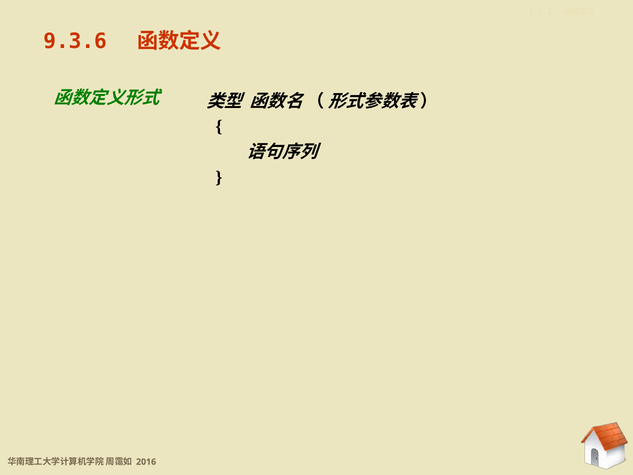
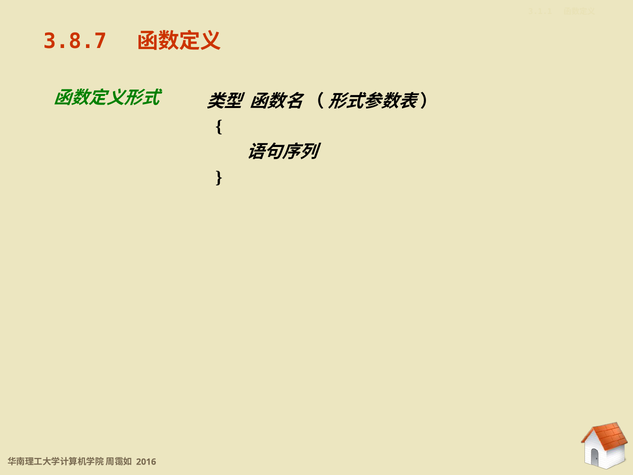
9.3.6: 9.3.6 -> 3.8.7
